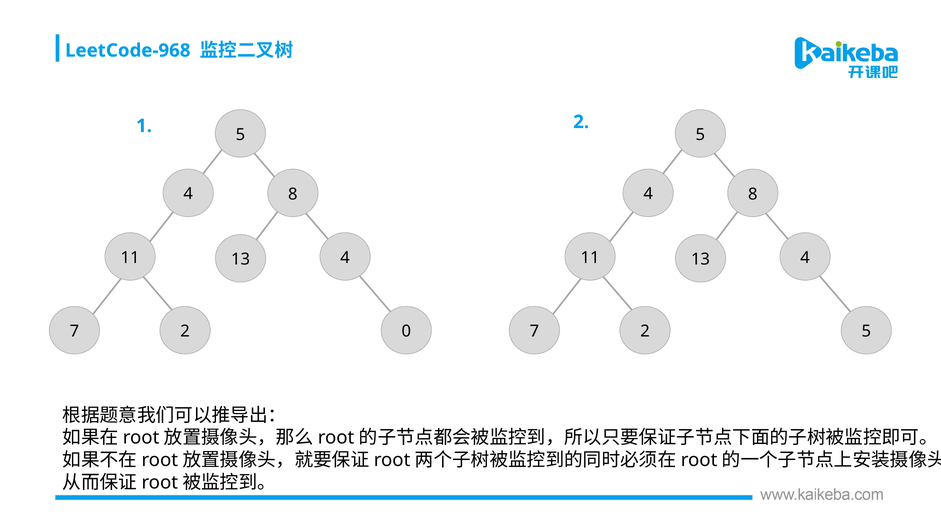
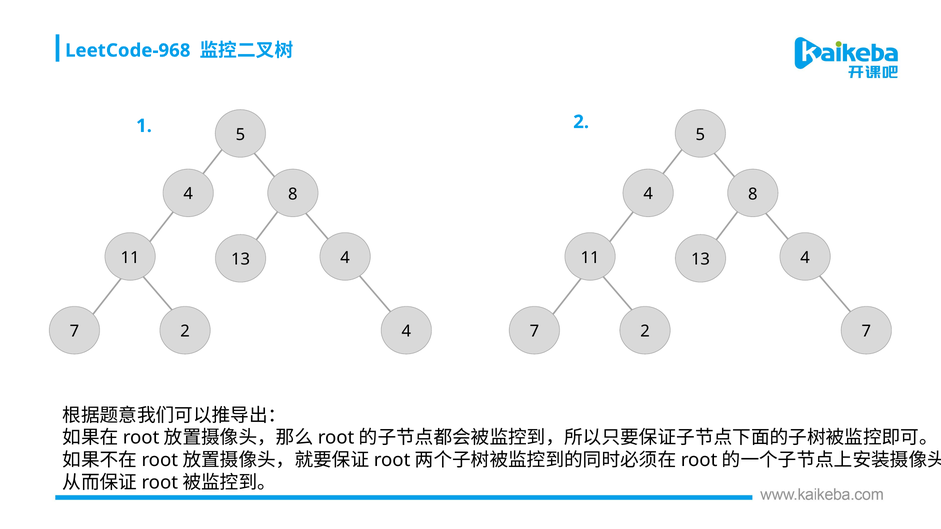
2 0: 0 -> 4
2 5: 5 -> 7
